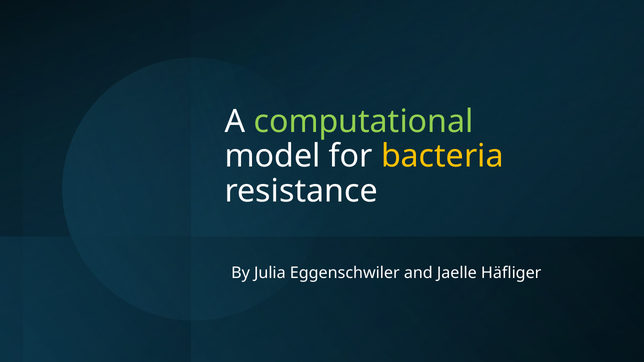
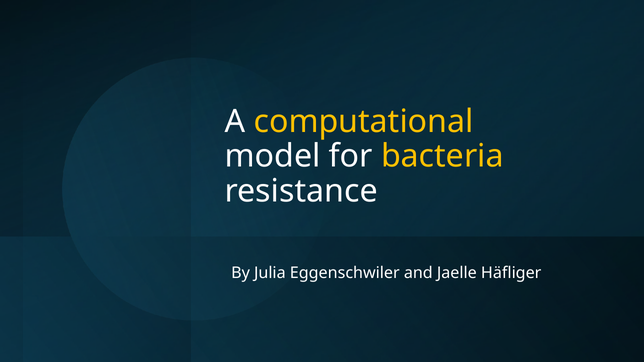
computational colour: light green -> yellow
